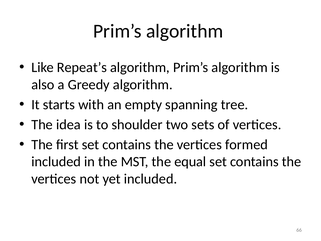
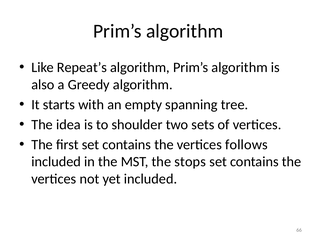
formed: formed -> follows
equal: equal -> stops
